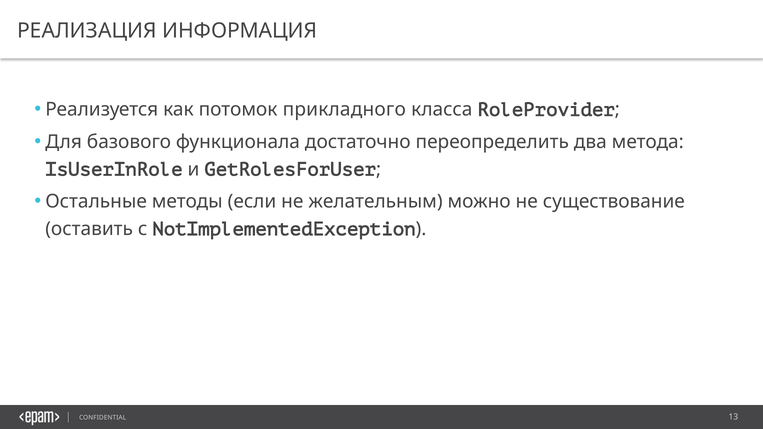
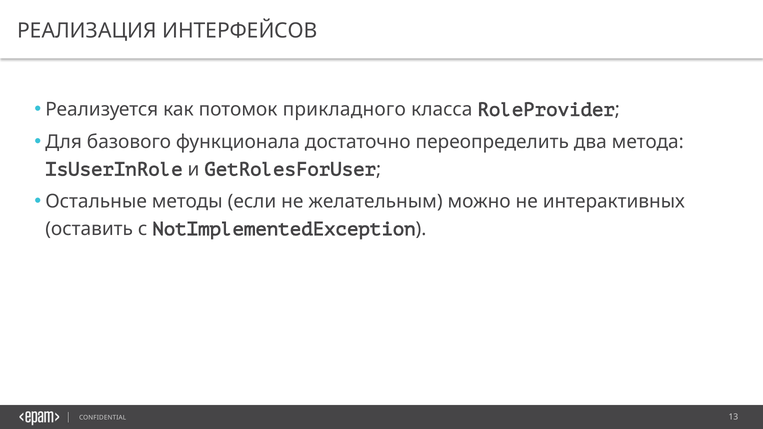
ИНФОРМАЦИЯ: ИНФОРМАЦИЯ -> ИНТЕРФЕЙСОВ
существование: существование -> интерактивных
